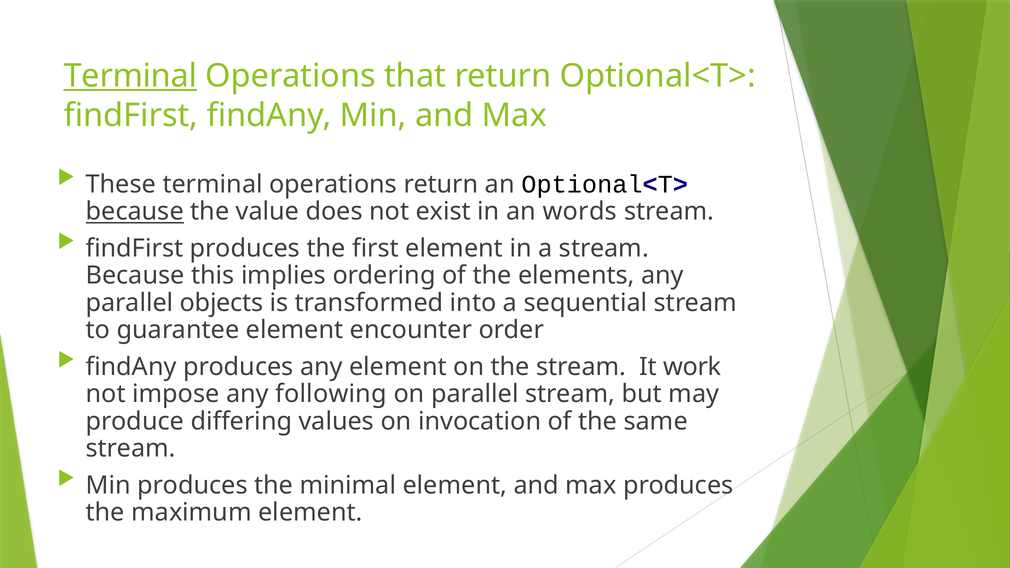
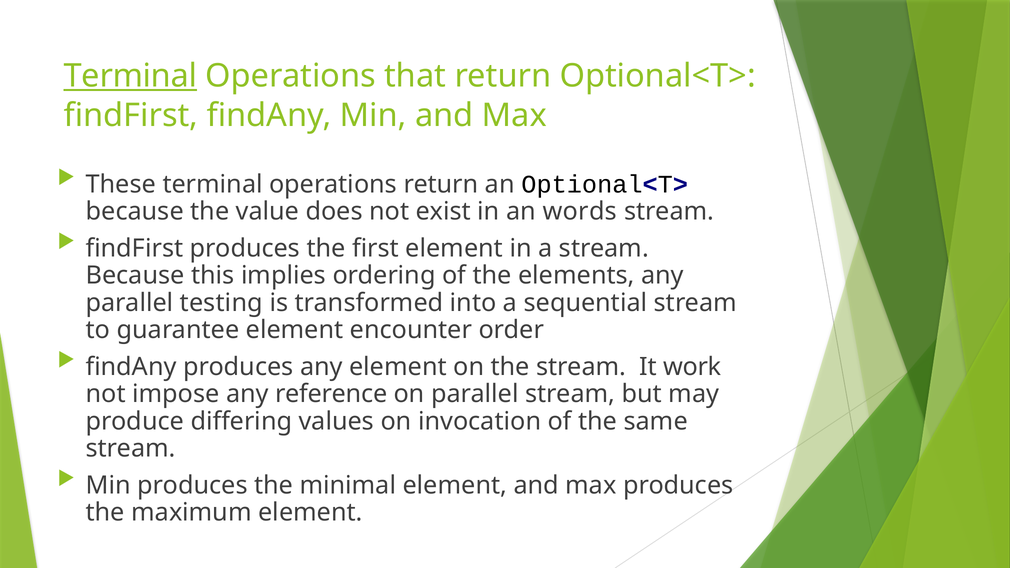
because at (135, 212) underline: present -> none
objects: objects -> testing
following: following -> reference
